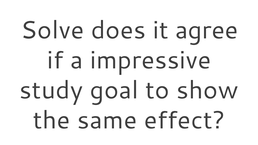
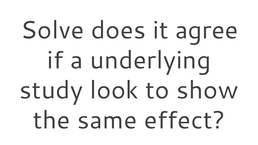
impressive: impressive -> underlying
goal: goal -> look
